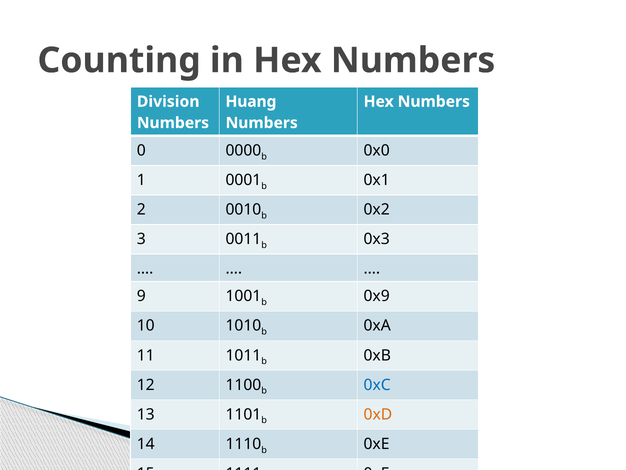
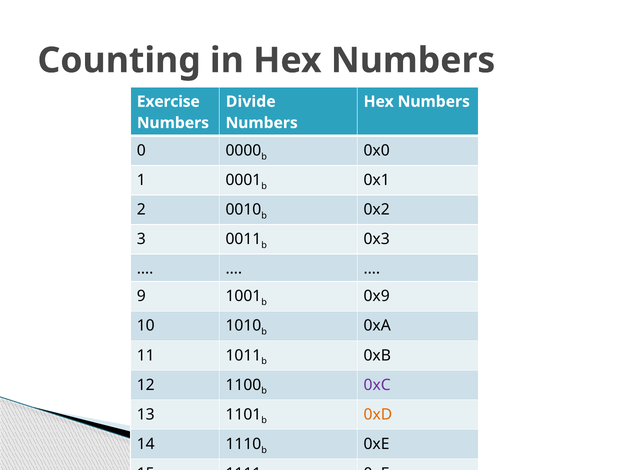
Division: Division -> Exercise
Huang: Huang -> Divide
0xC colour: blue -> purple
